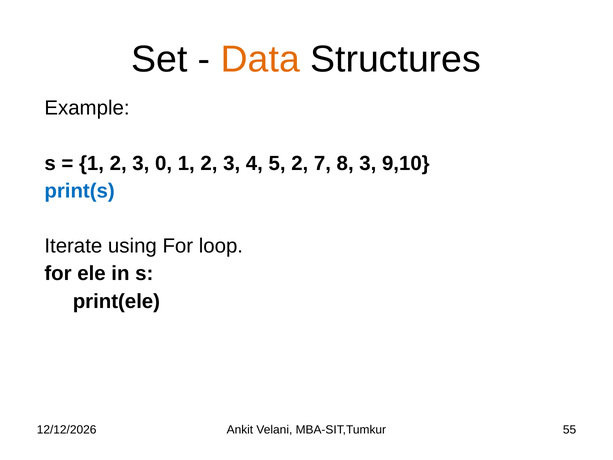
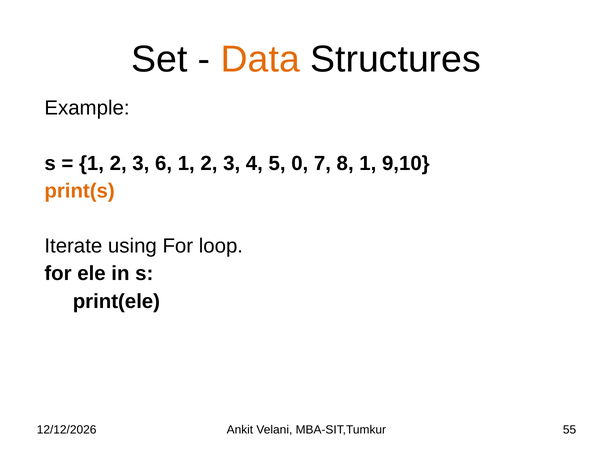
0: 0 -> 6
5 2: 2 -> 0
8 3: 3 -> 1
print(s colour: blue -> orange
